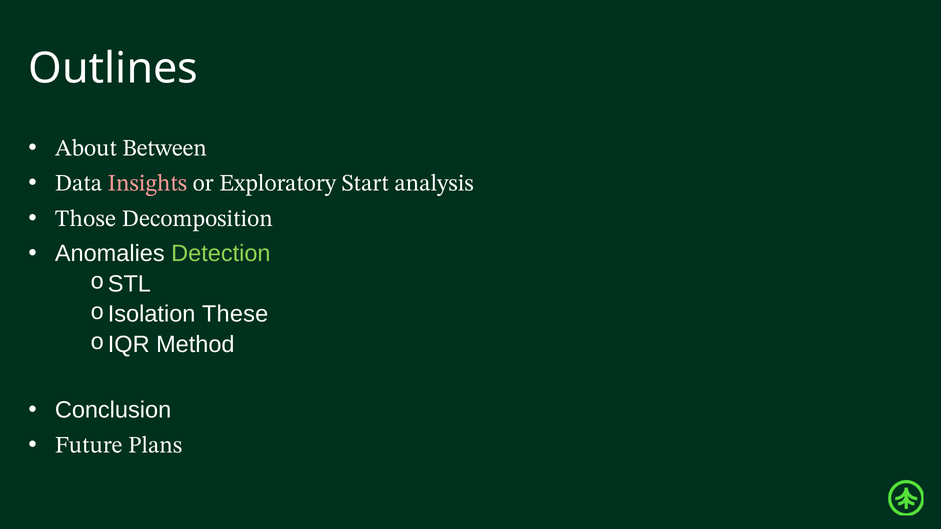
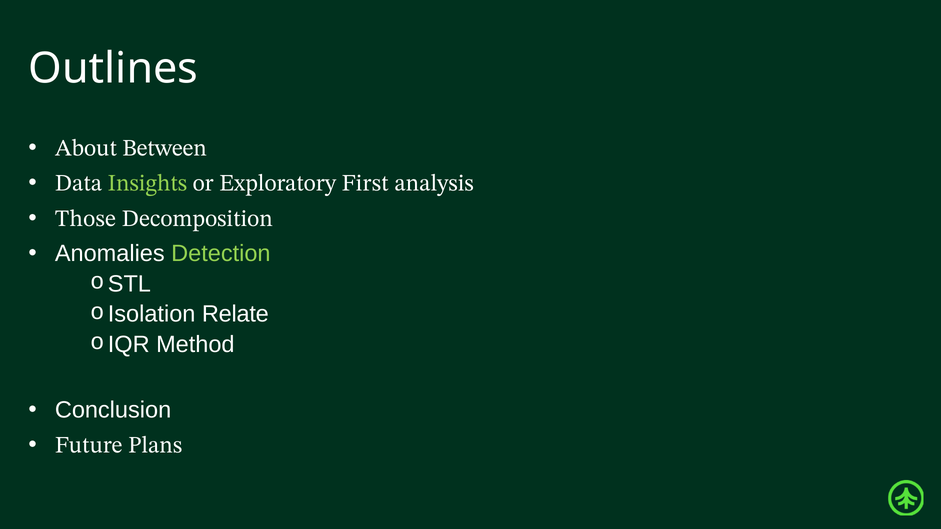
Insights colour: pink -> light green
Start: Start -> First
These: These -> Relate
